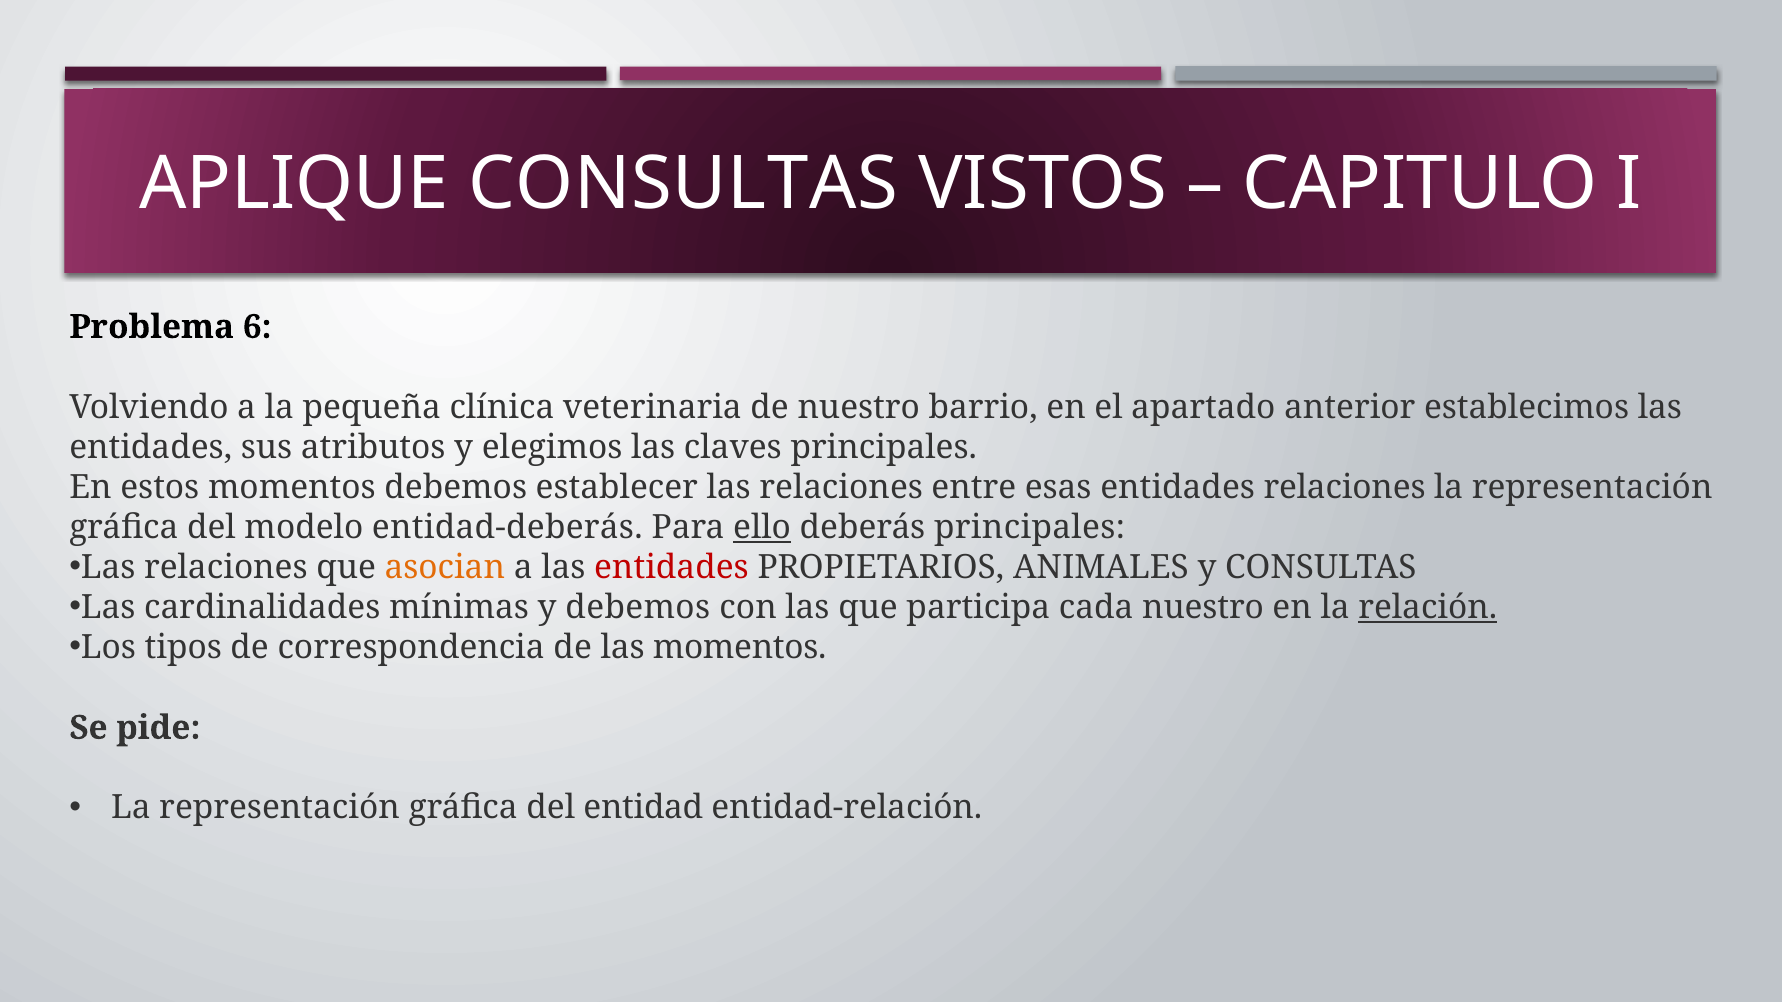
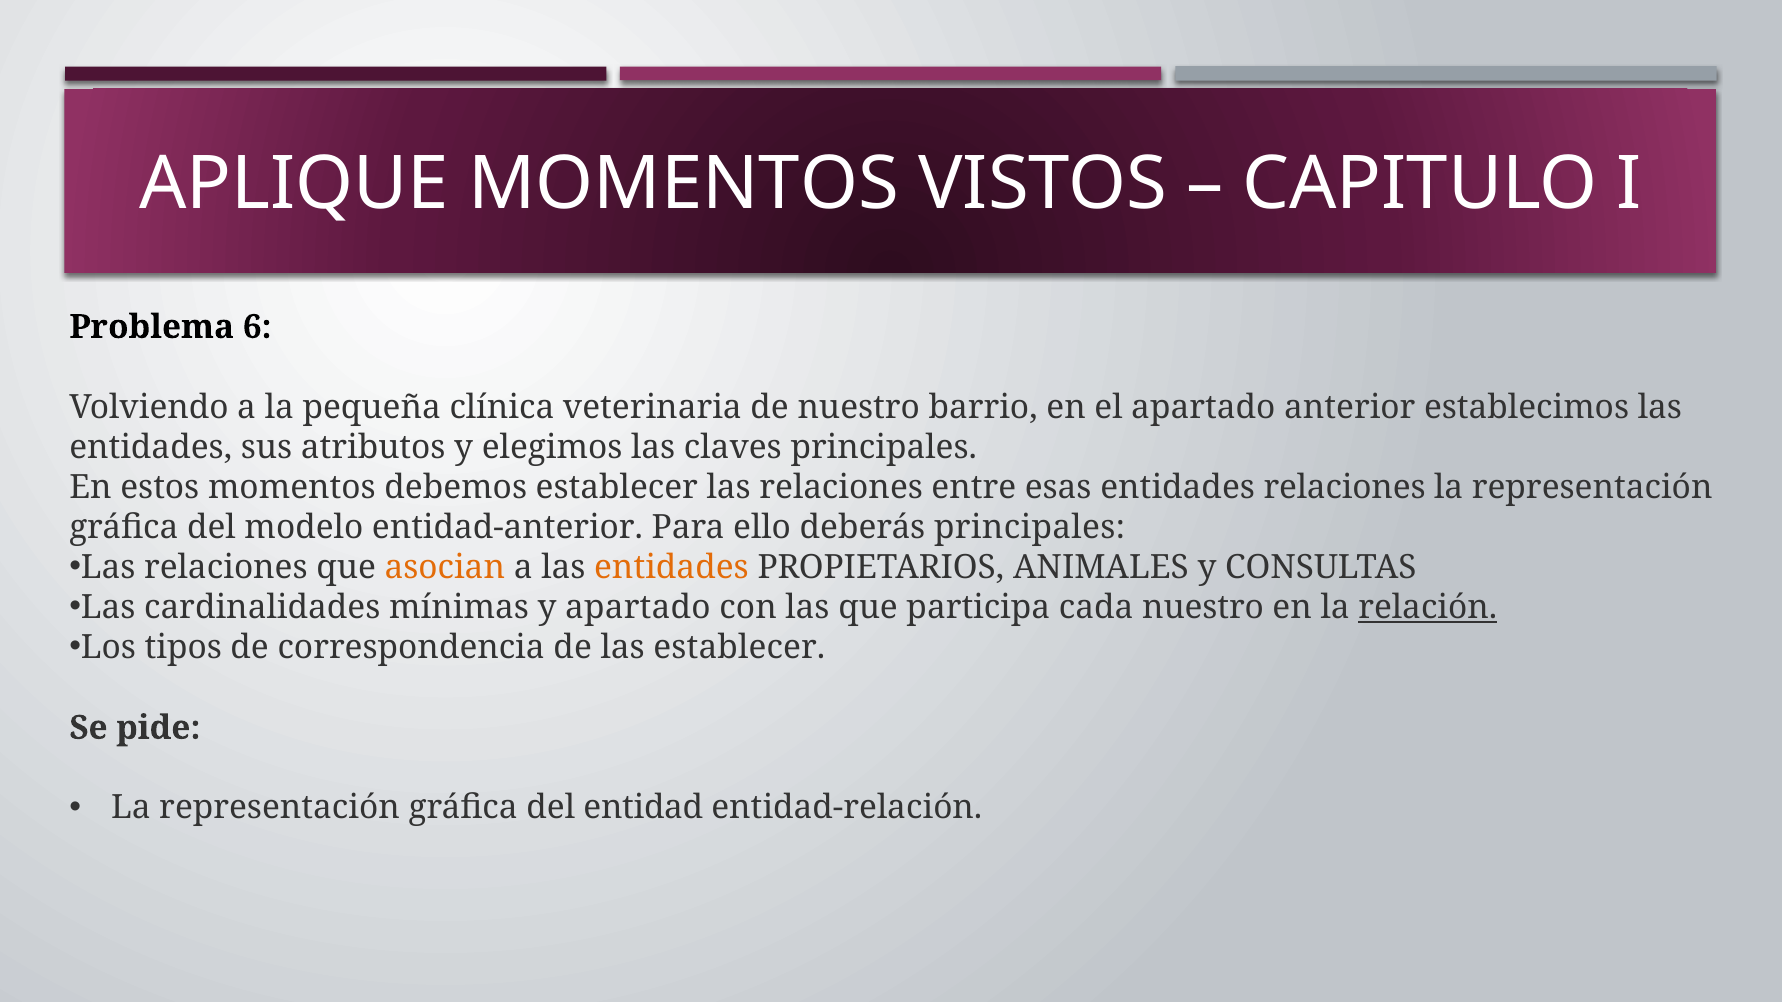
APLIQUE CONSULTAS: CONSULTAS -> MOMENTOS
entidad-deberás: entidad-deberás -> entidad-anterior
ello underline: present -> none
entidades at (671, 568) colour: red -> orange
y debemos: debemos -> apartado
las momentos: momentos -> establecer
